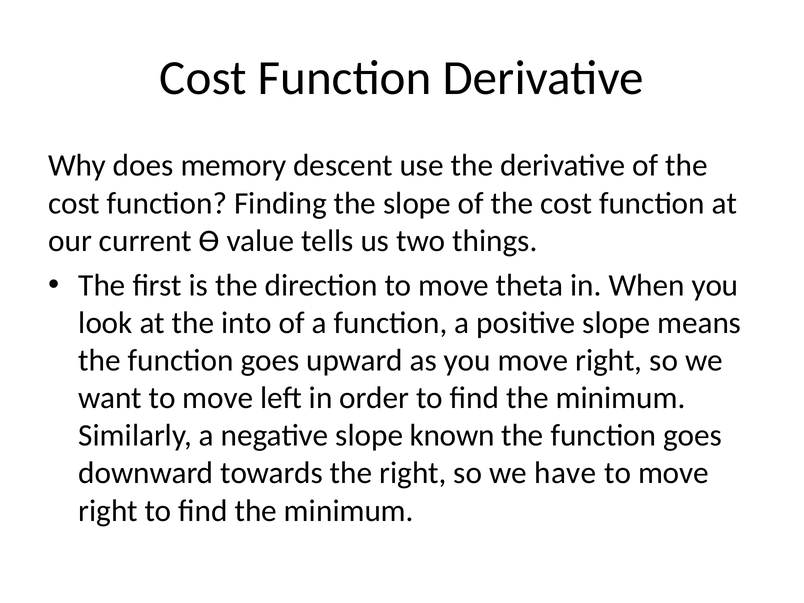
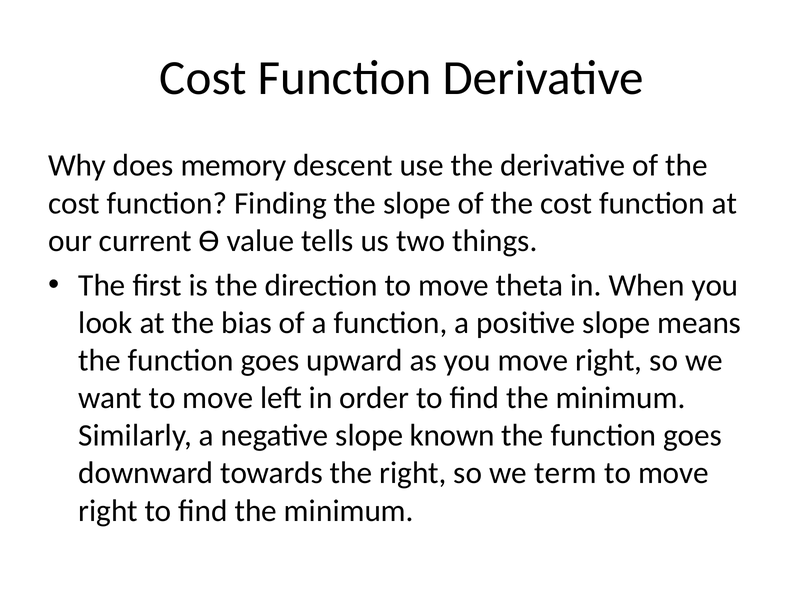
into: into -> bias
have: have -> term
